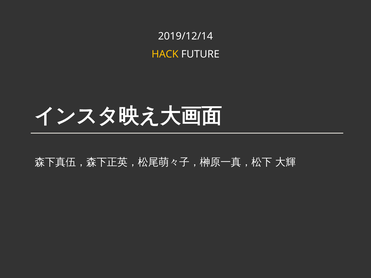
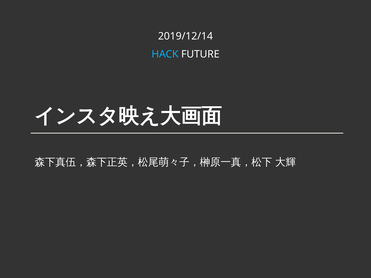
HACK colour: yellow -> light blue
